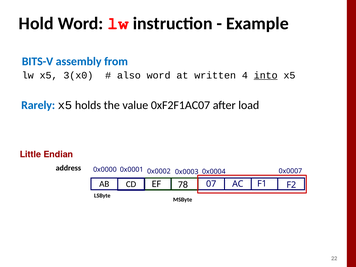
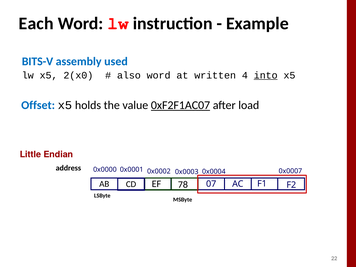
Hold: Hold -> Each
from: from -> used
3(x0: 3(x0 -> 2(x0
Rarely: Rarely -> Offset
0xF2F1AC07 underline: none -> present
